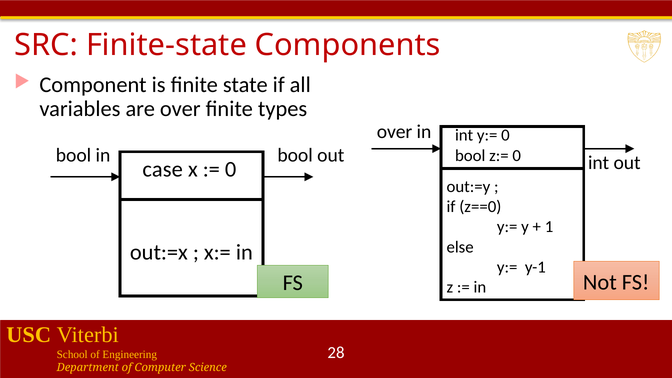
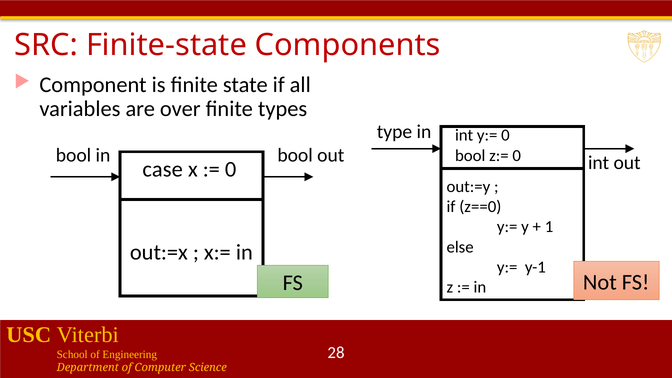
over at (395, 132): over -> type
